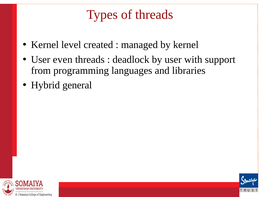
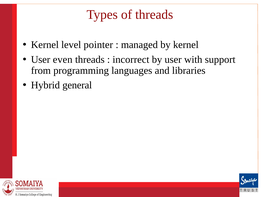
created: created -> pointer
deadlock: deadlock -> incorrect
